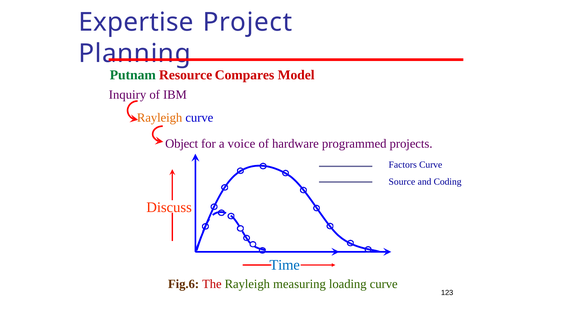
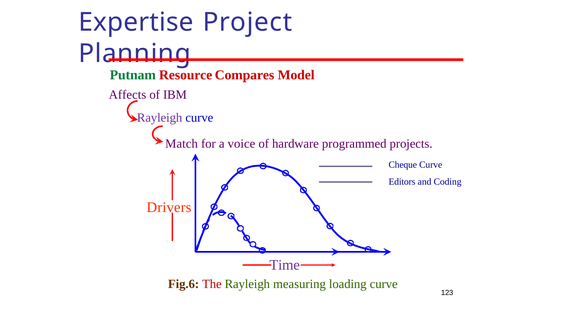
Inquiry: Inquiry -> Affects
Rayleigh at (160, 118) colour: orange -> purple
Object: Object -> Match
Factors: Factors -> Cheque
Source: Source -> Editors
Discuss: Discuss -> Drivers
Time colour: blue -> purple
